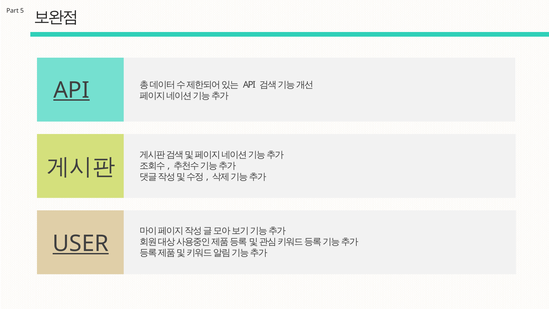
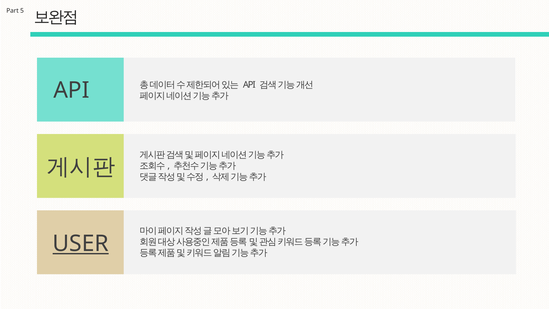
API at (71, 90) underline: present -> none
